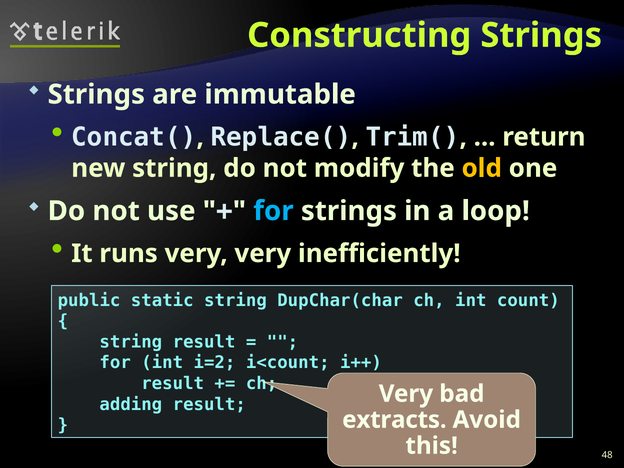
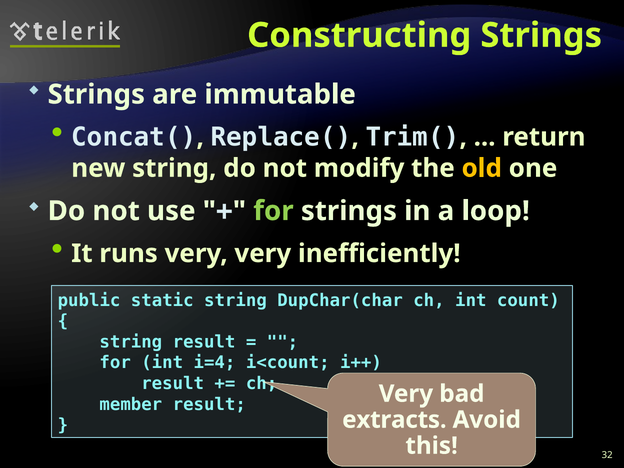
for at (273, 211) colour: light blue -> light green
i=2: i=2 -> i=4
adding: adding -> member
48: 48 -> 32
